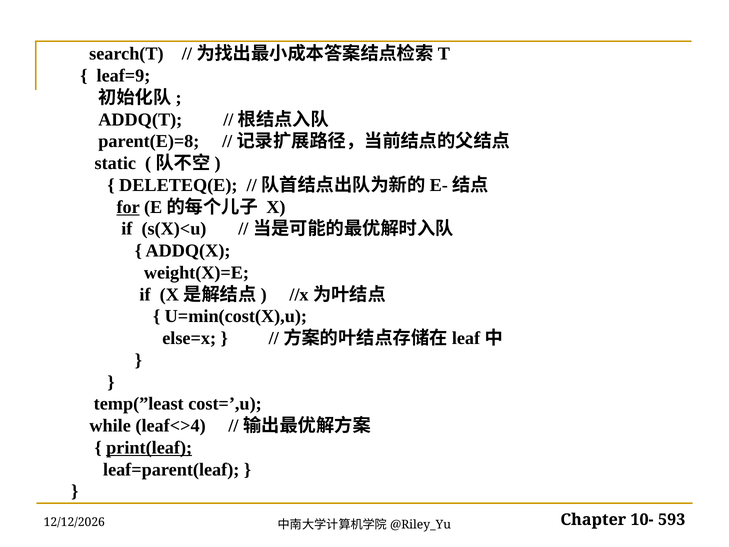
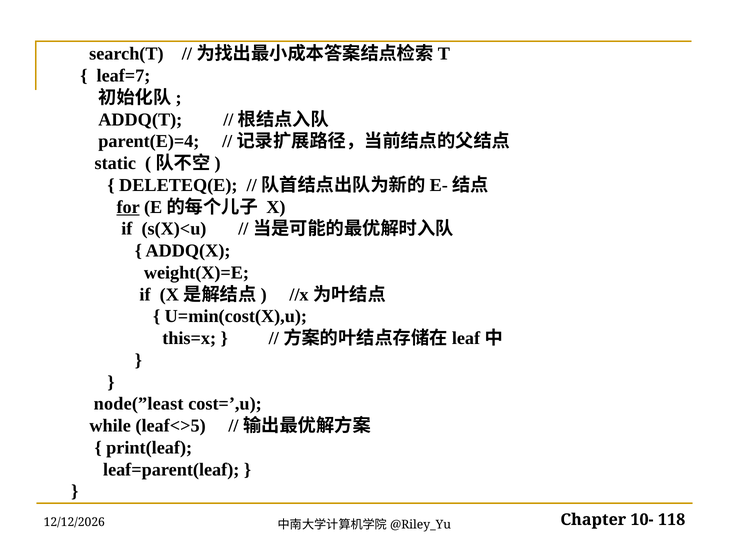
leaf=9: leaf=9 -> leaf=7
parent(E)=8: parent(E)=8 -> parent(E)=4
else=x: else=x -> this=x
temp(”least: temp(”least -> node(”least
leaf<>4: leaf<>4 -> leaf<>5
print(leaf underline: present -> none
593: 593 -> 118
